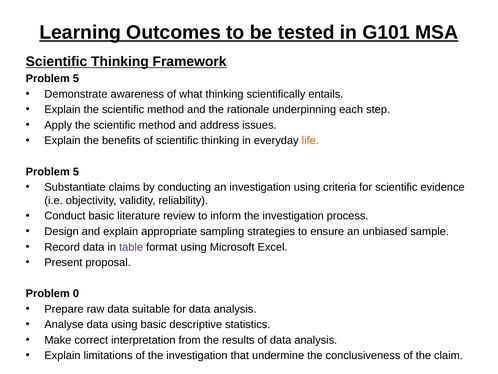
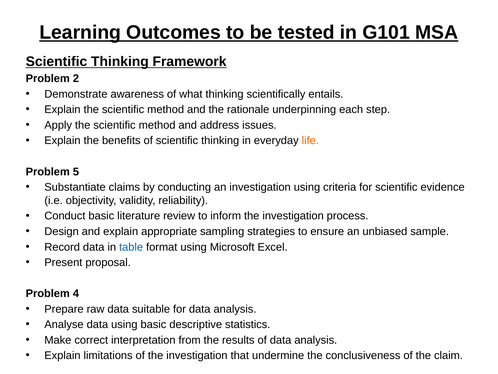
5 at (76, 79): 5 -> 2
table colour: purple -> blue
0: 0 -> 4
